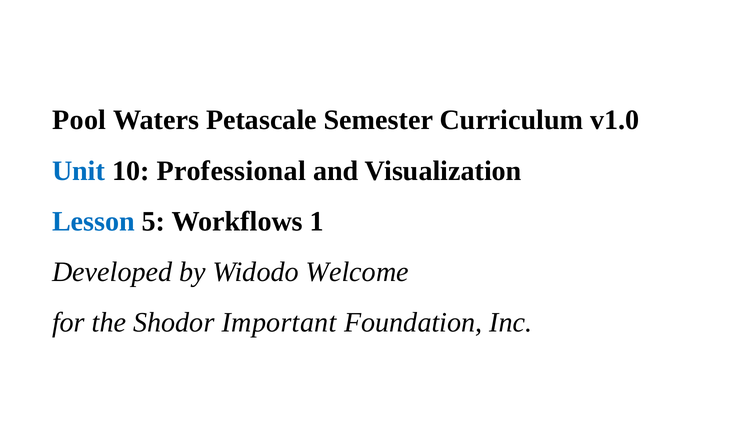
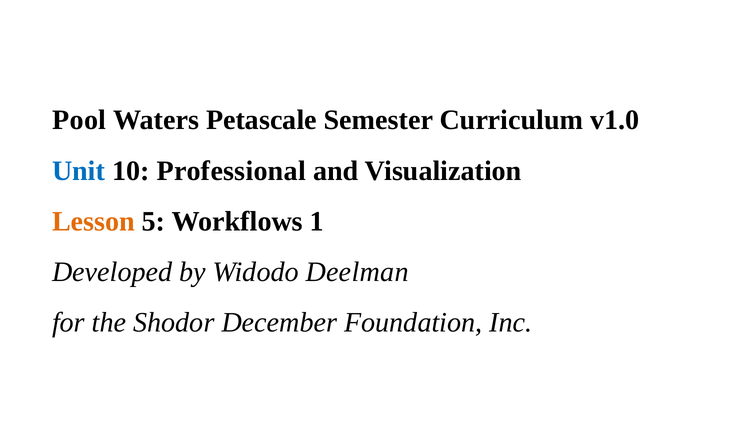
Lesson colour: blue -> orange
Welcome: Welcome -> Deelman
Important: Important -> December
